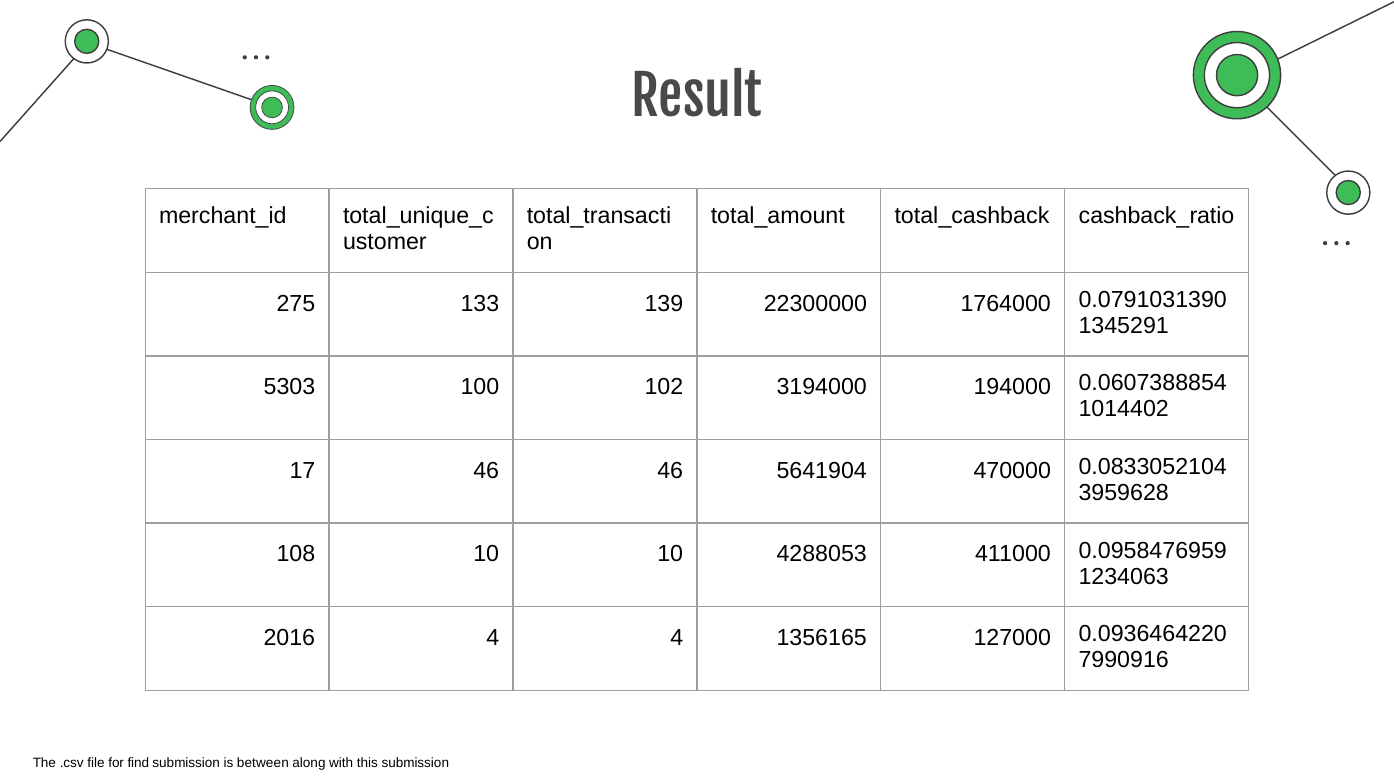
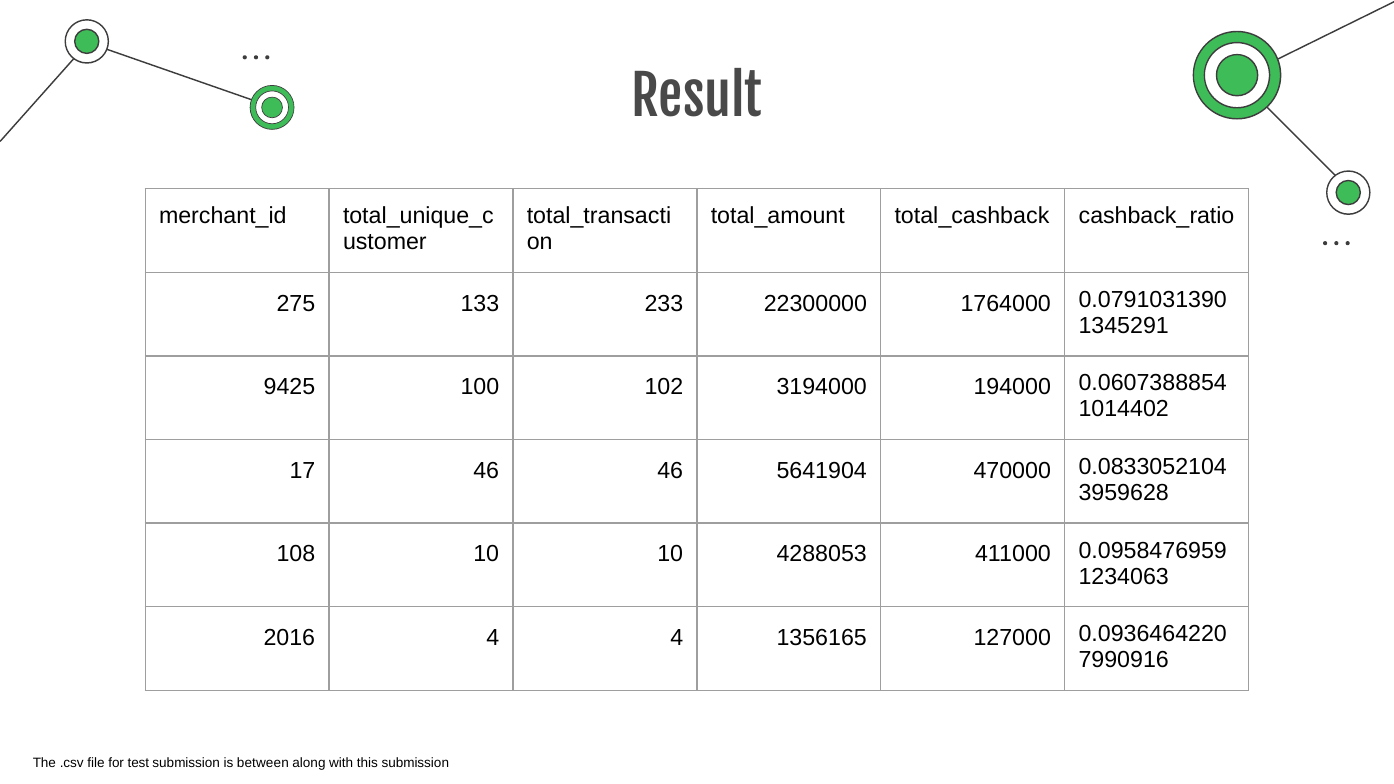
139: 139 -> 233
5303: 5303 -> 9425
find: find -> test
